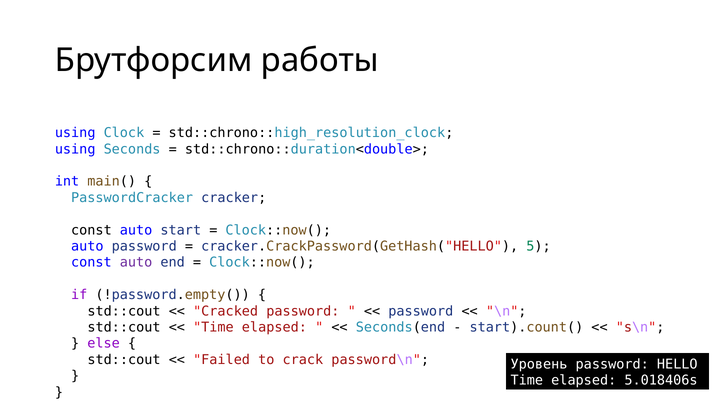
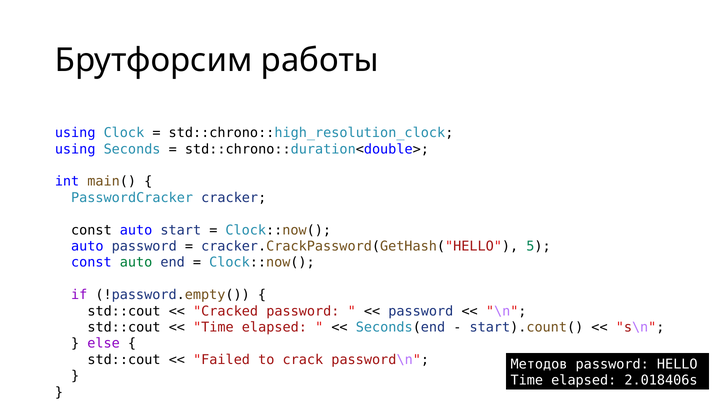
auto at (136, 263) colour: purple -> green
Уровень: Уровень -> Методов
5.018406s: 5.018406s -> 2.018406s
